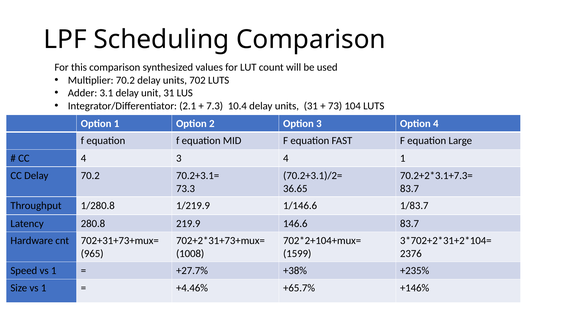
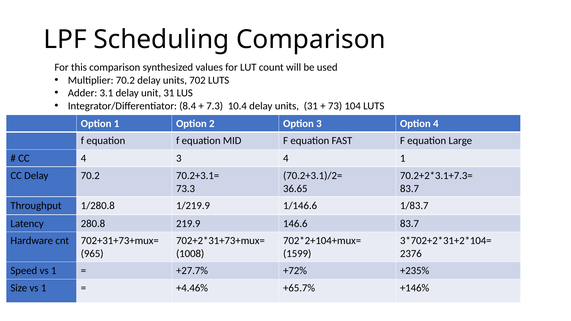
2.1: 2.1 -> 8.4
+38%: +38% -> +72%
